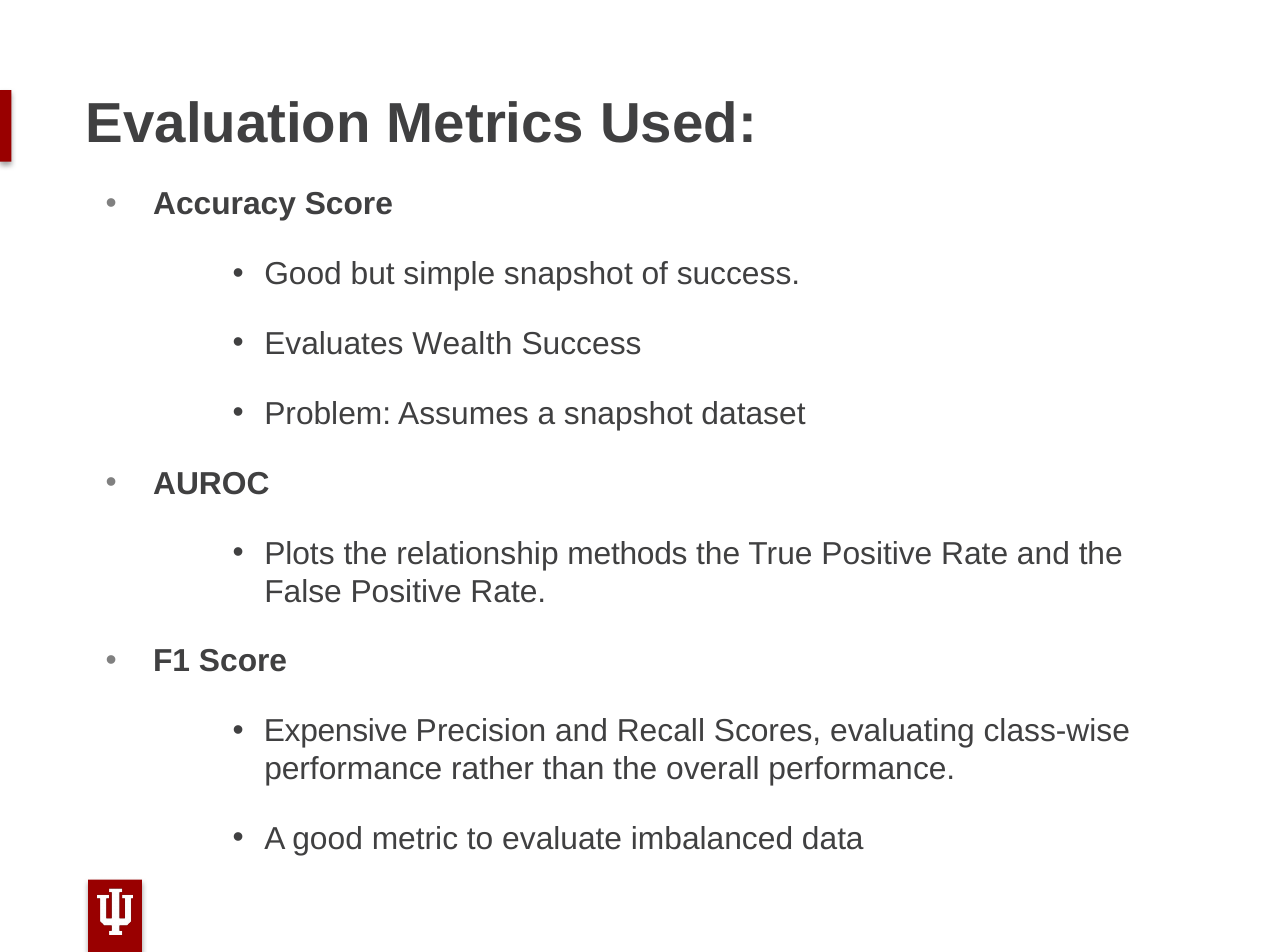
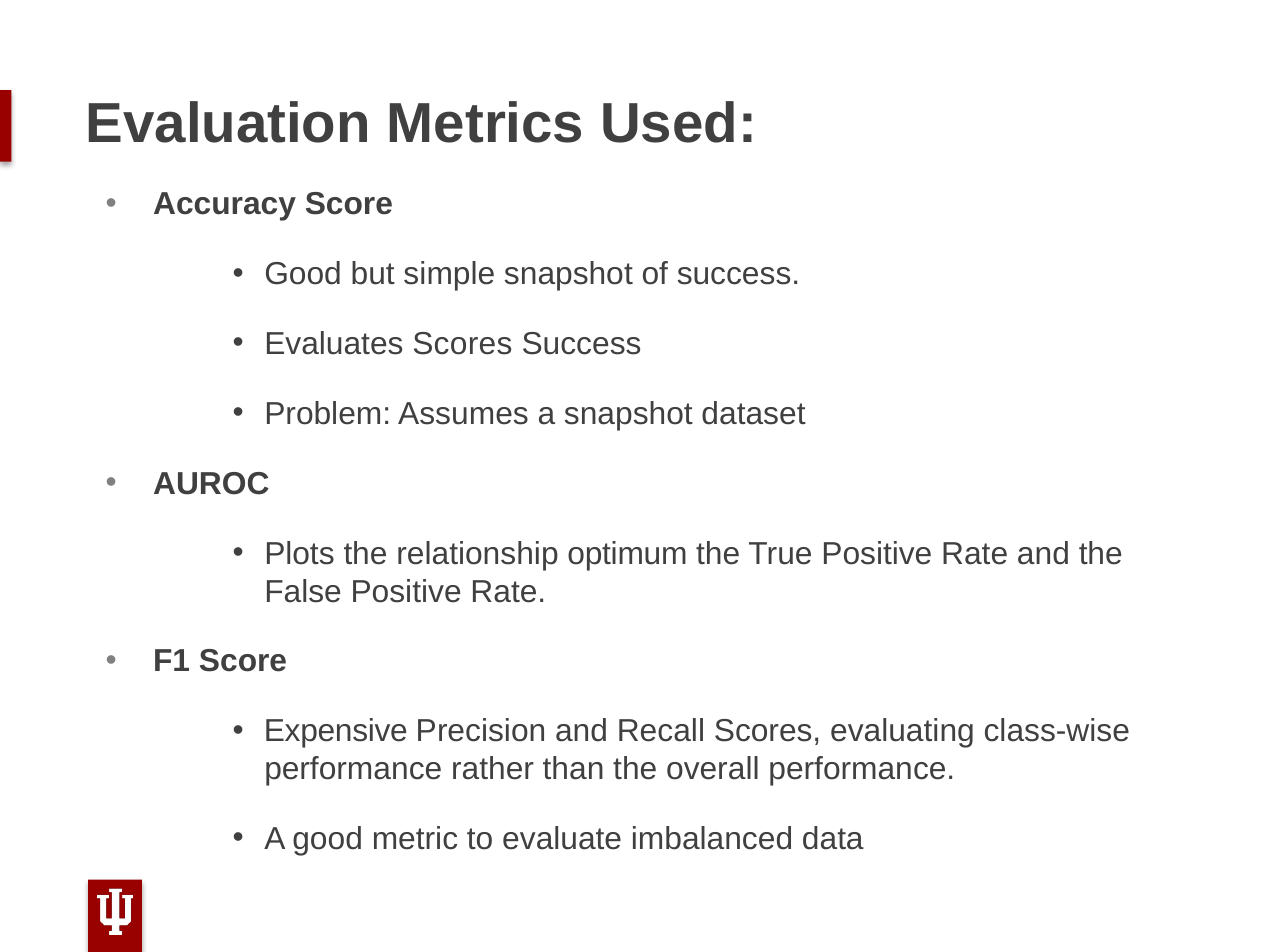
Evaluates Wealth: Wealth -> Scores
methods: methods -> optimum
